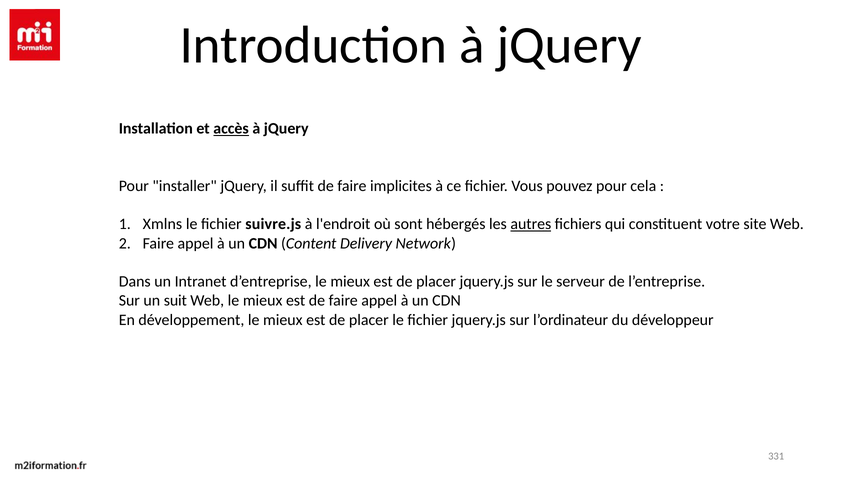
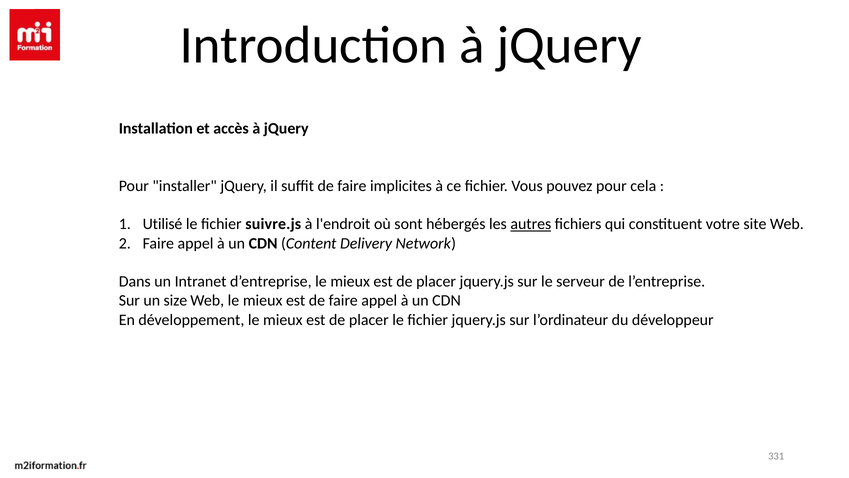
accès underline: present -> none
Xmlns: Xmlns -> Utilisé
suit: suit -> size
